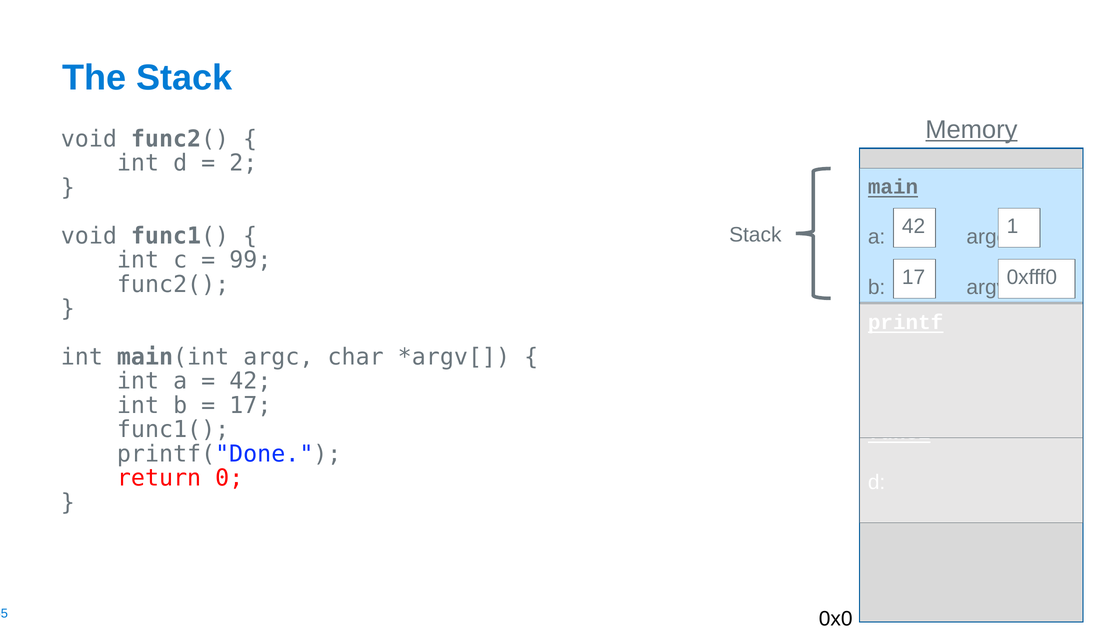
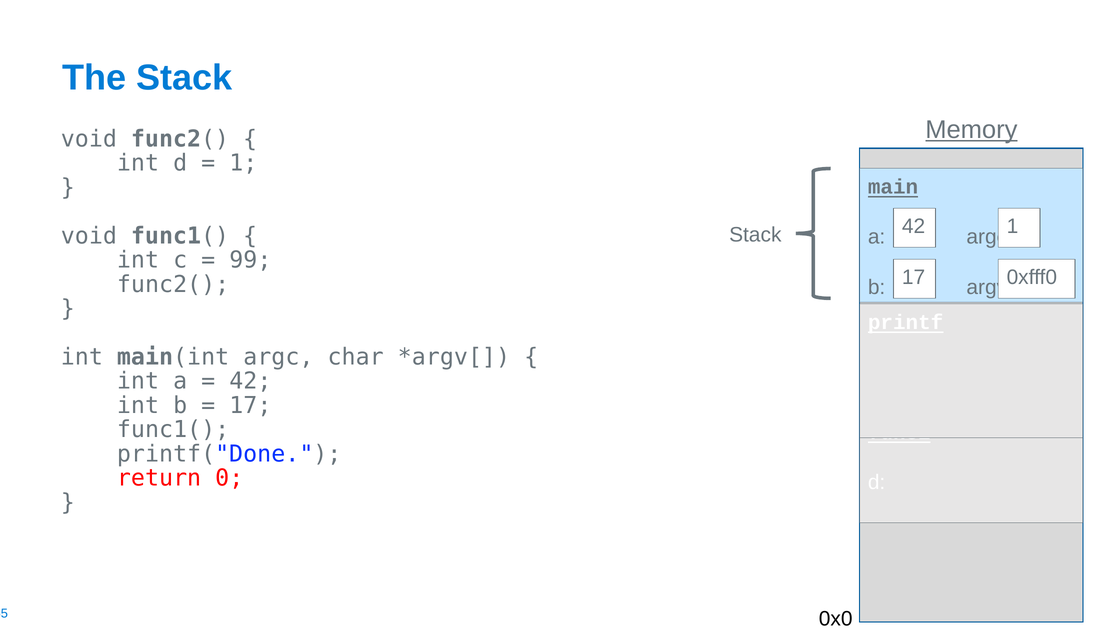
2 at (243, 163): 2 -> 1
